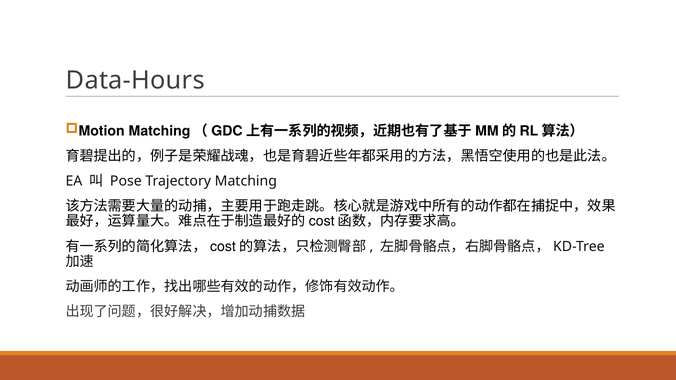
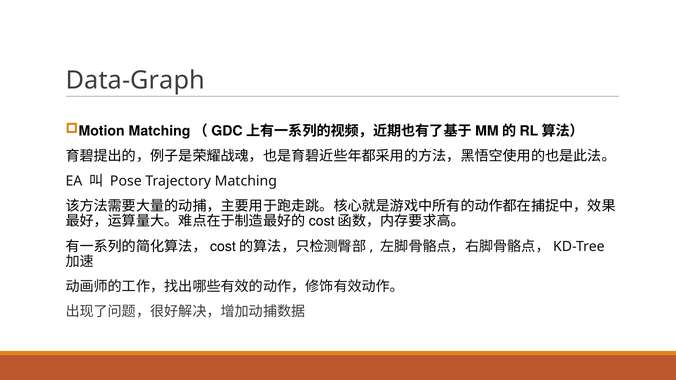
Data-Hours: Data-Hours -> Data-Graph
